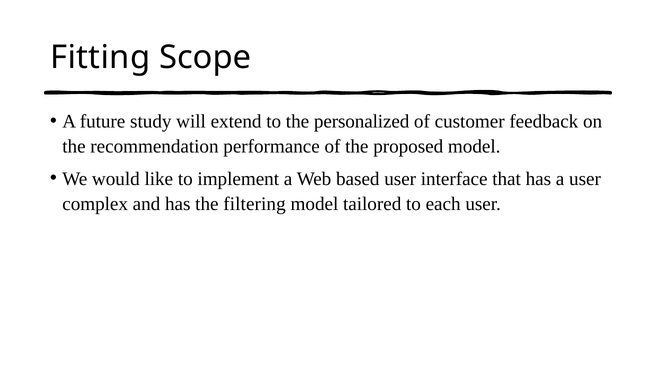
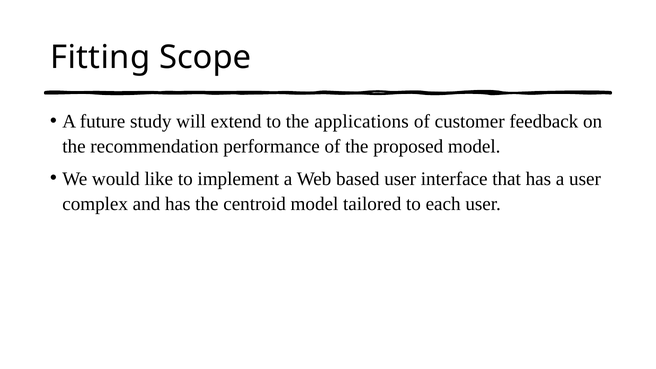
personalized: personalized -> applications
filtering: filtering -> centroid
